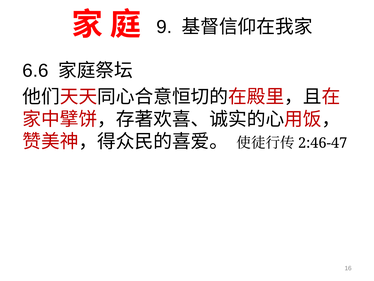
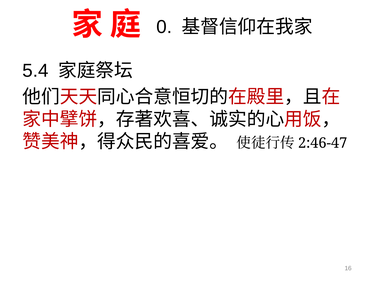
9: 9 -> 0
6.6: 6.6 -> 5.4
